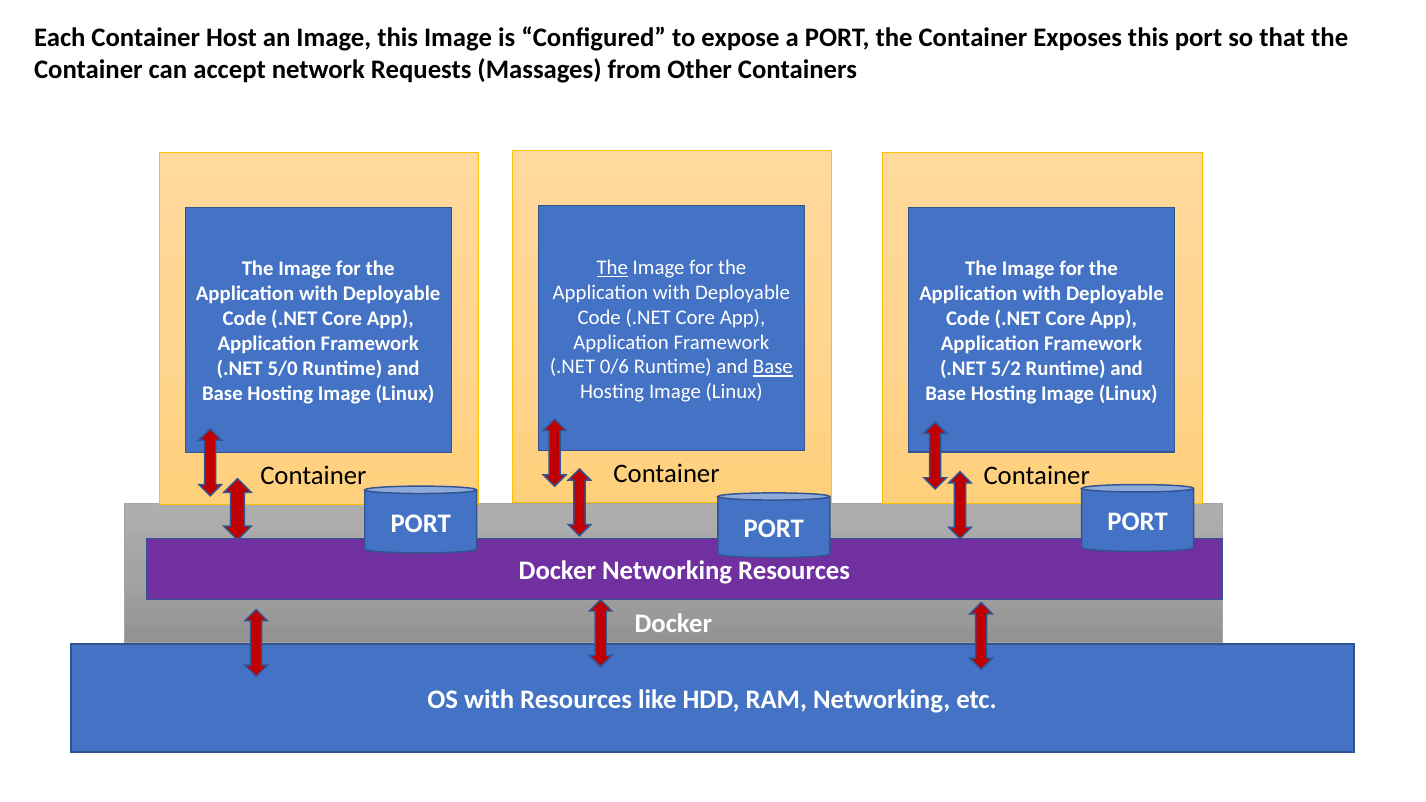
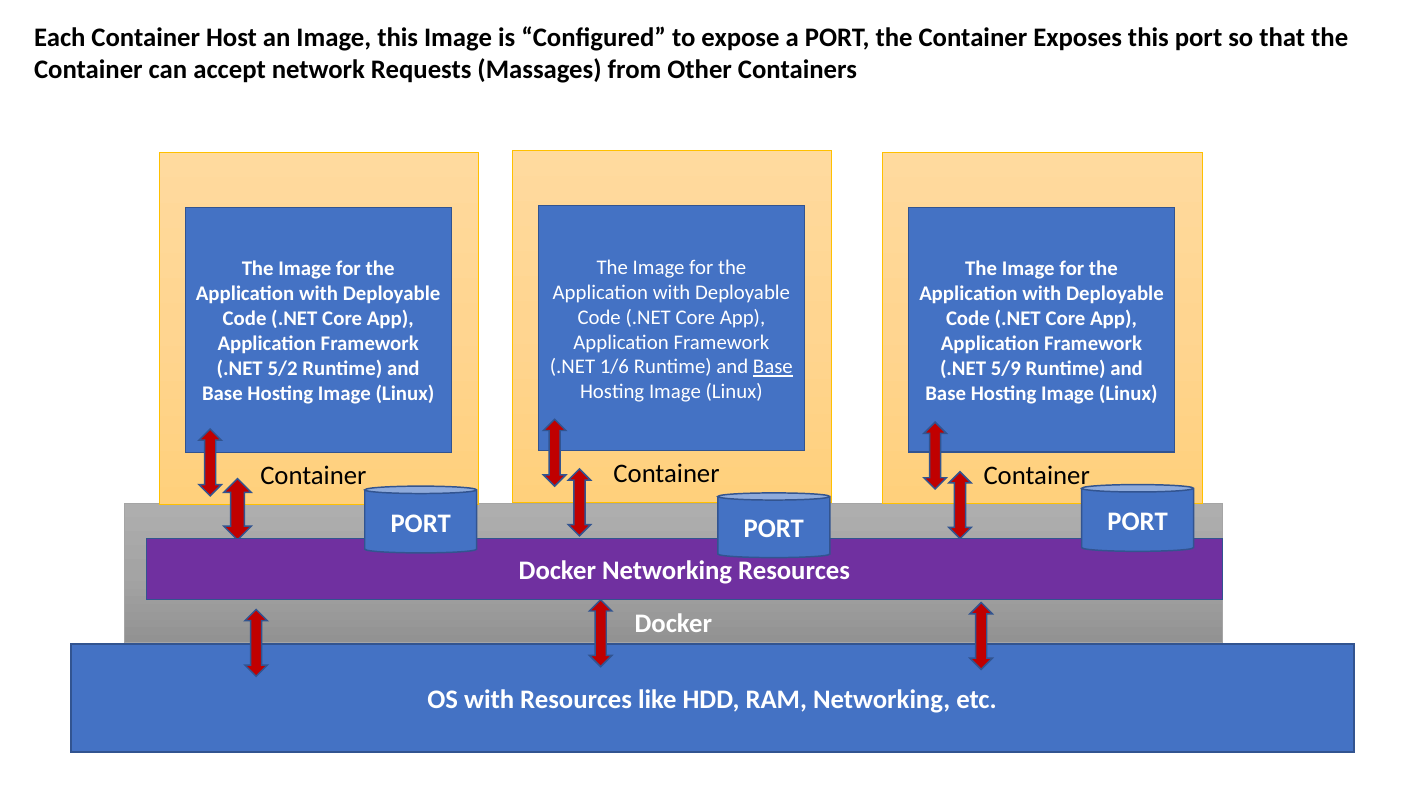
The at (612, 267) underline: present -> none
0/6: 0/6 -> 1/6
5/2: 5/2 -> 5/9
5/0: 5/0 -> 5/2
